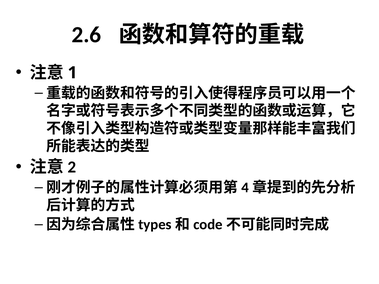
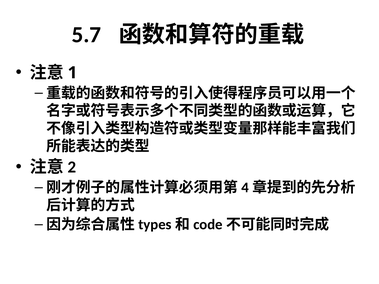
2.6: 2.6 -> 5.7
